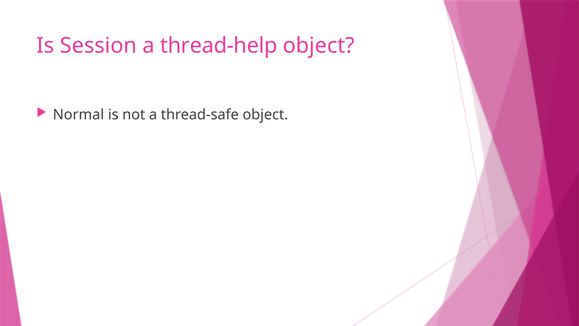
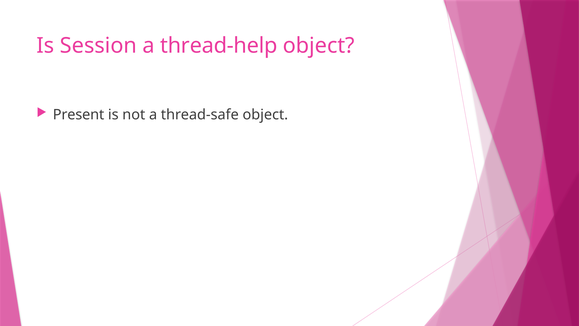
Normal: Normal -> Present
